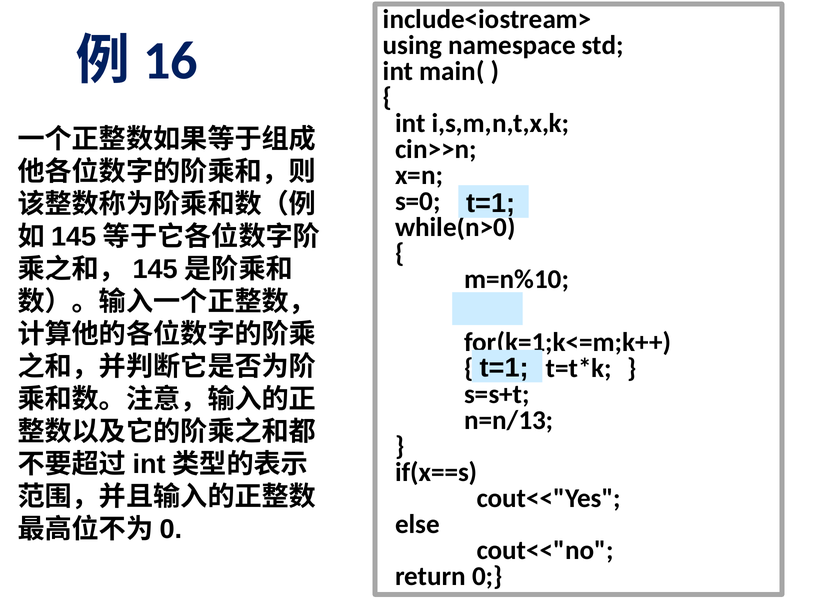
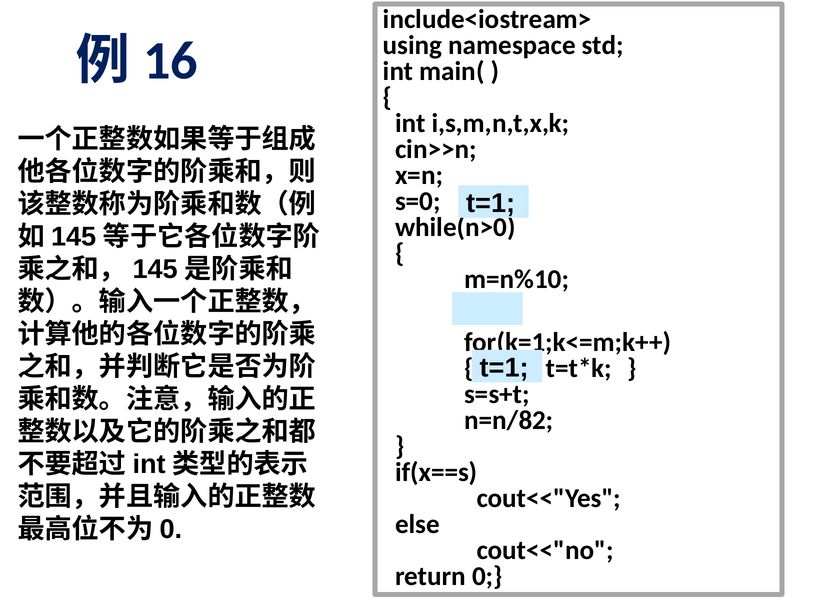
n=n/13: n=n/13 -> n=n/82
